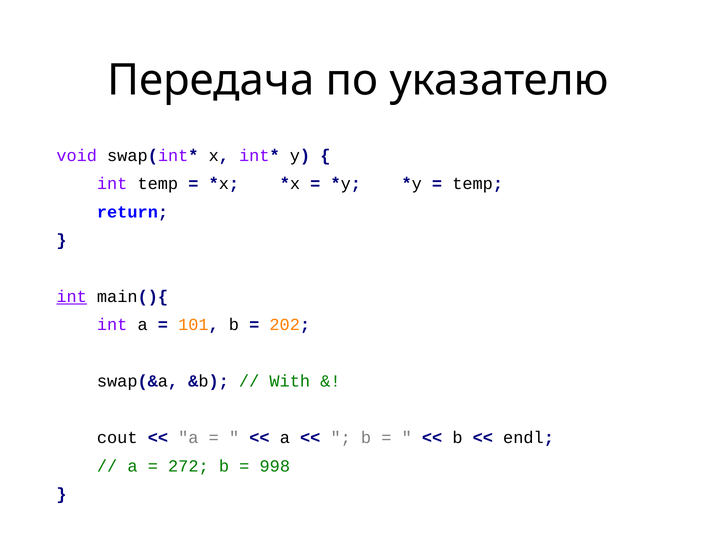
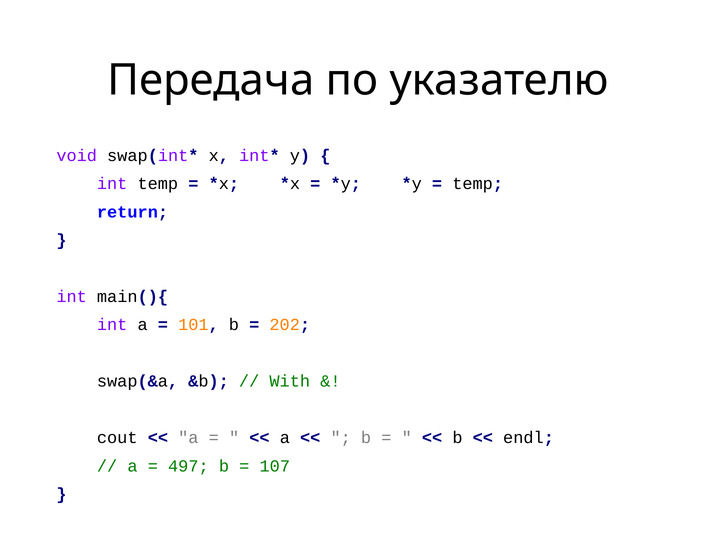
int at (72, 297) underline: present -> none
272: 272 -> 497
998: 998 -> 107
